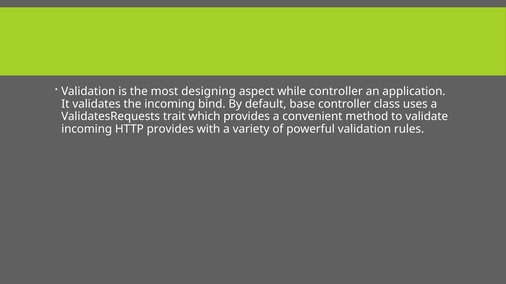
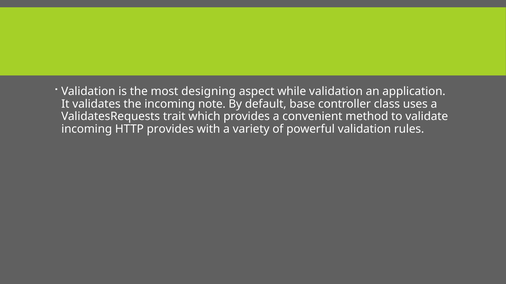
while controller: controller -> validation
bind: bind -> note
